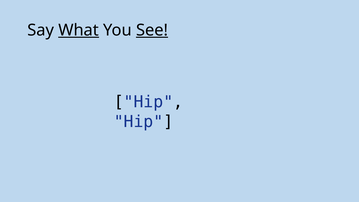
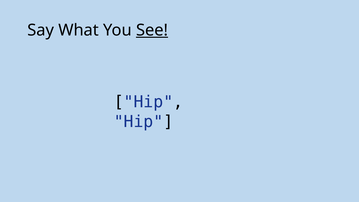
What underline: present -> none
